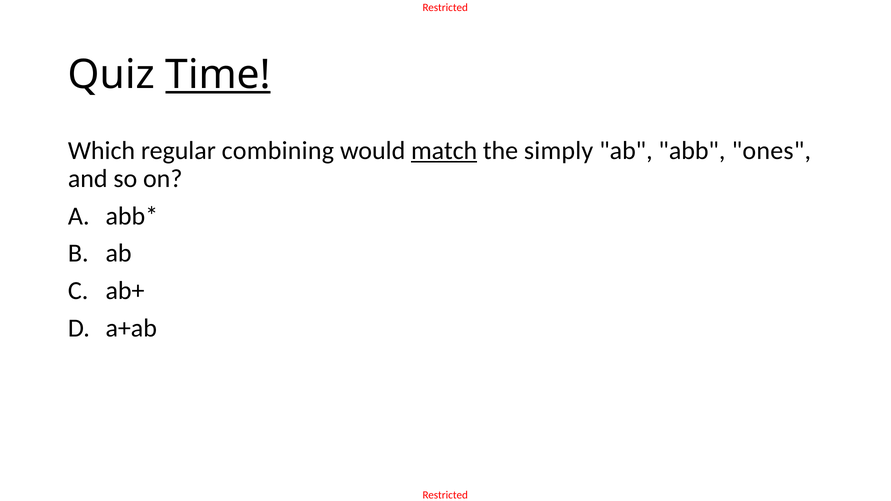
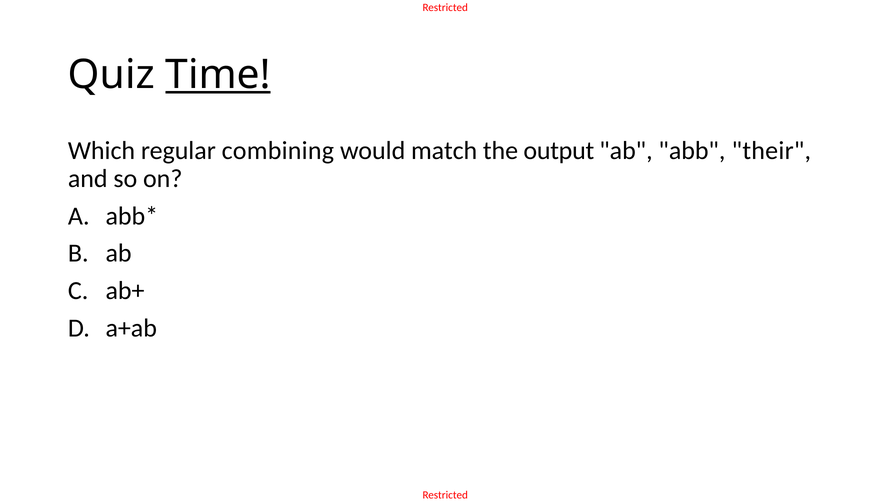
match underline: present -> none
simply: simply -> output
ones: ones -> their
